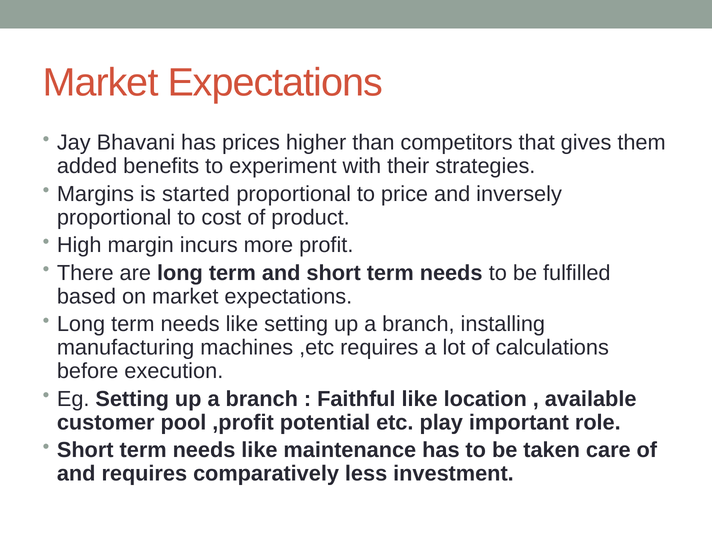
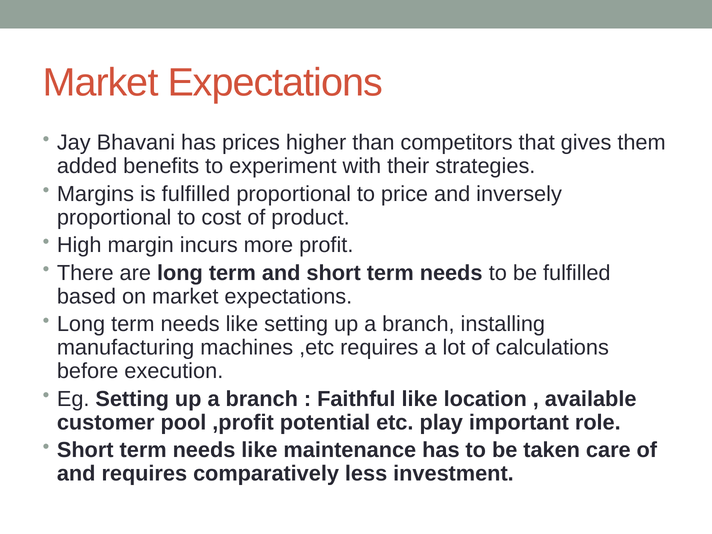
is started: started -> fulfilled
